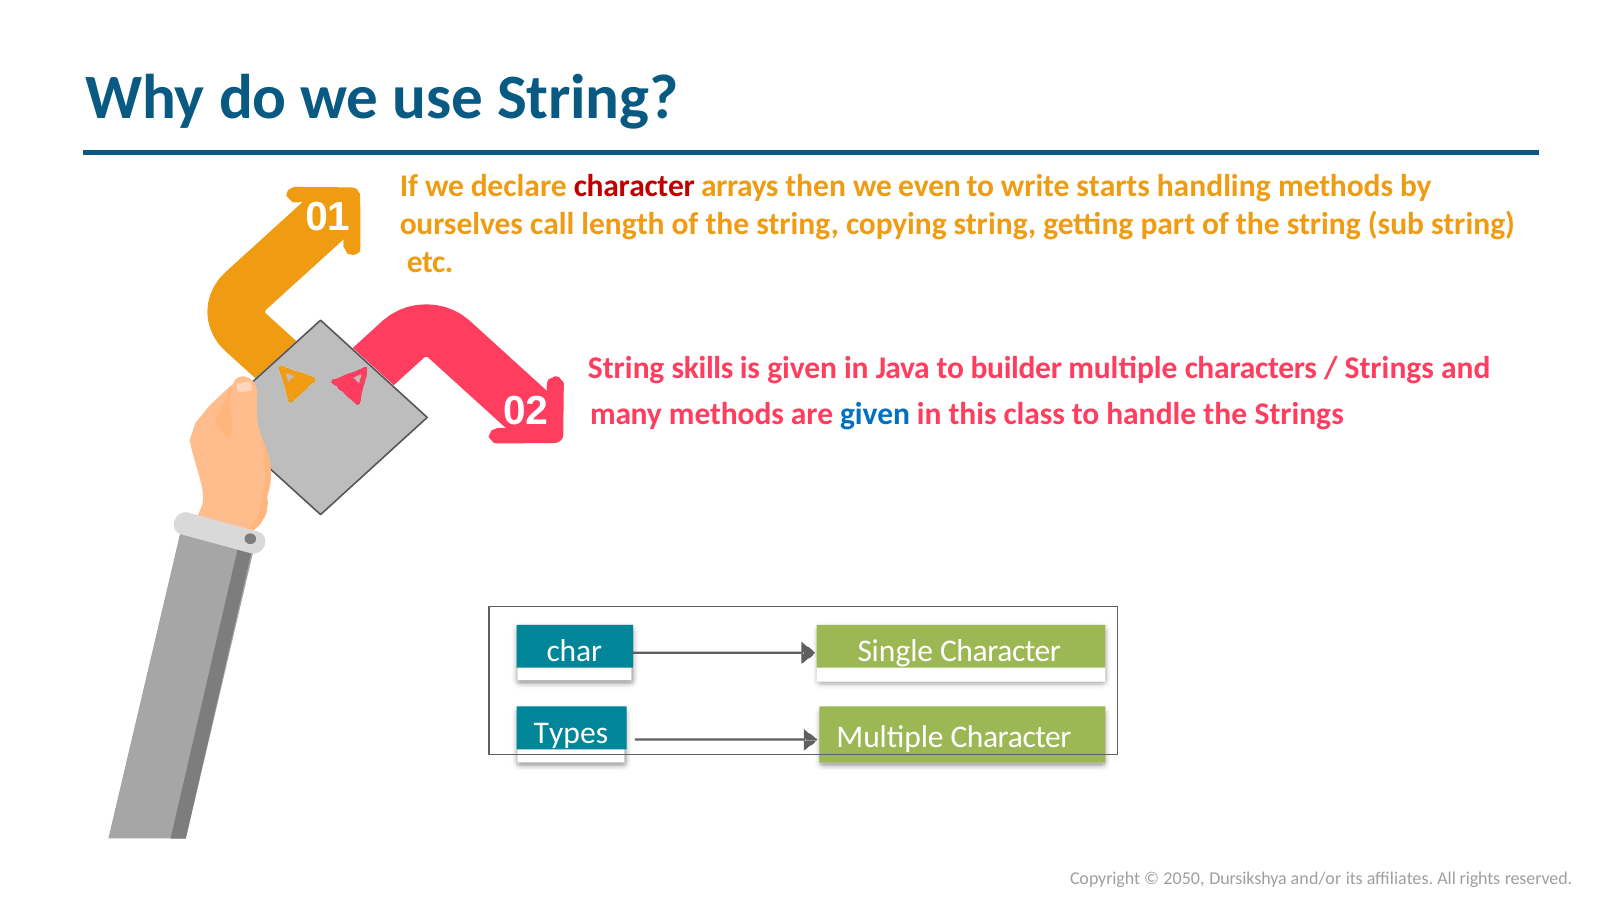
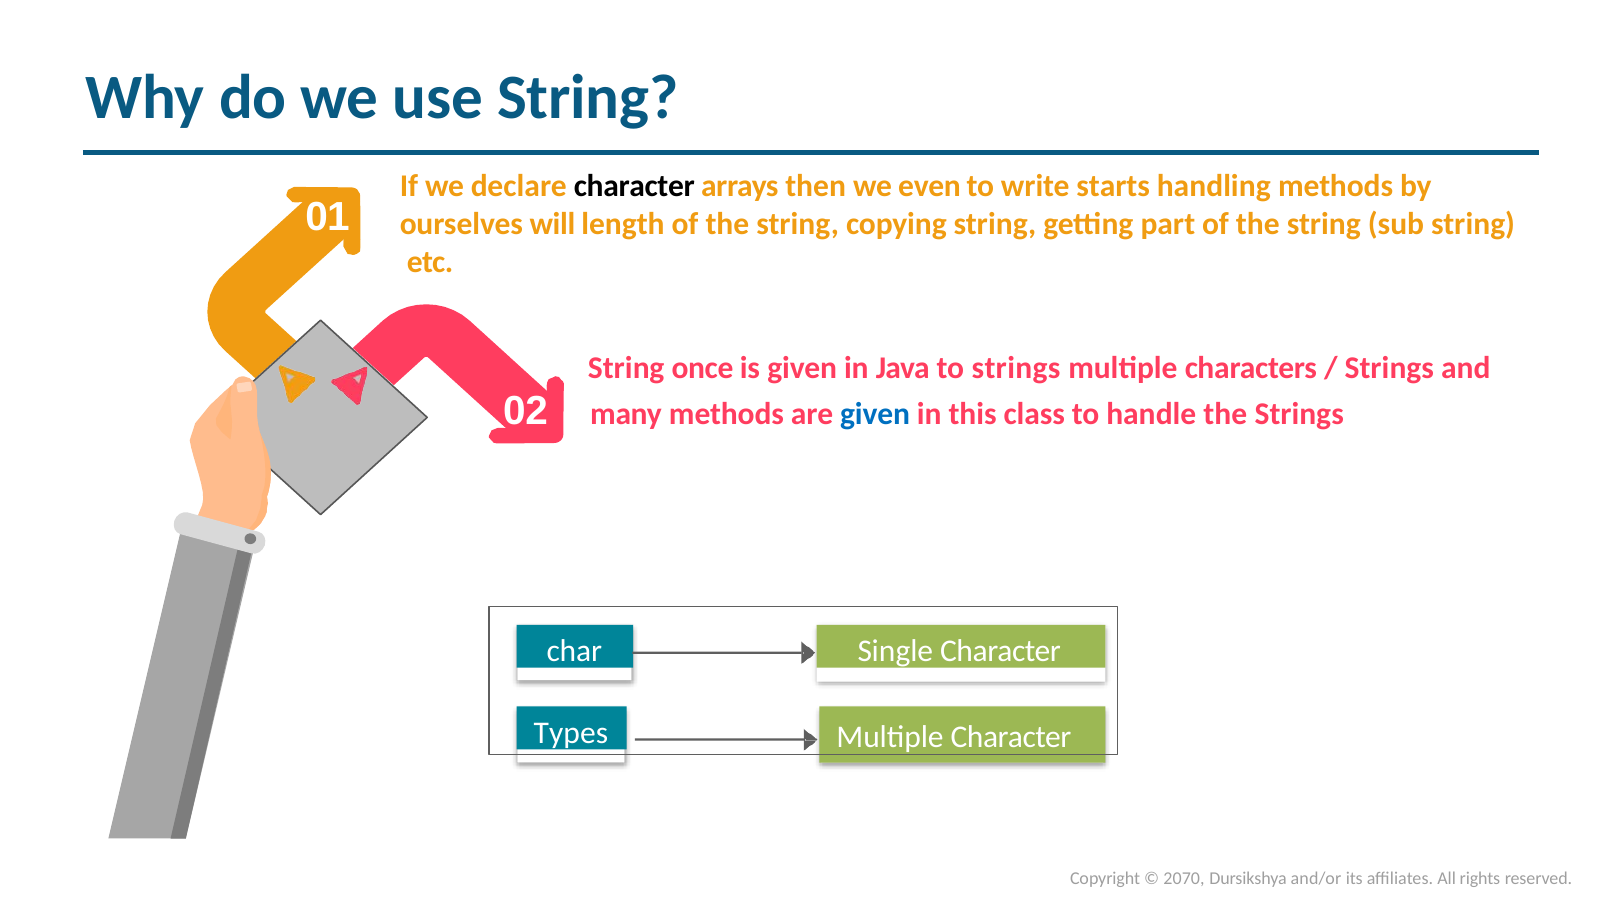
character at (634, 186) colour: red -> black
call: call -> will
skills: skills -> once
to builder: builder -> strings
2050: 2050 -> 2070
